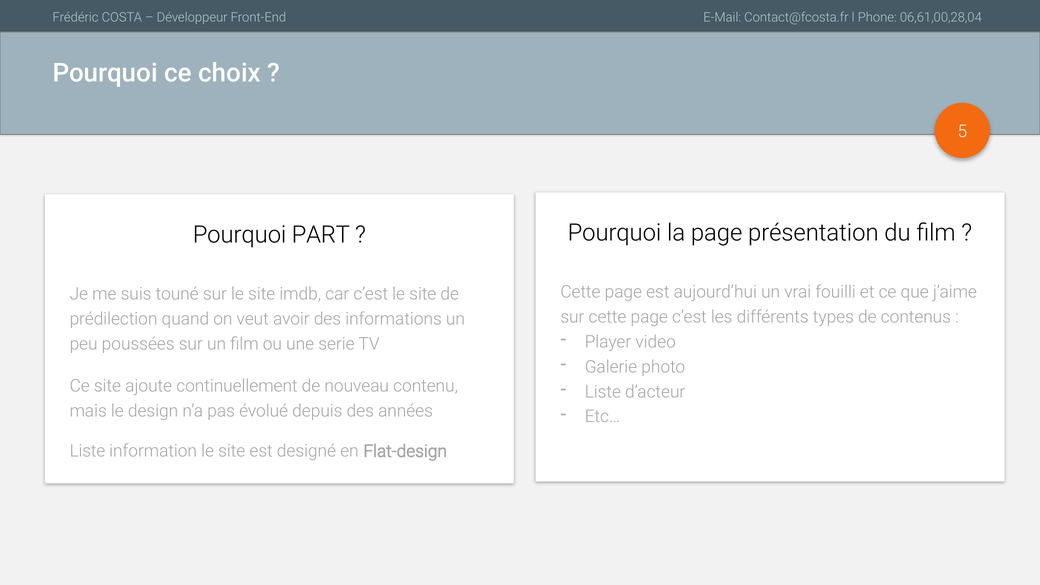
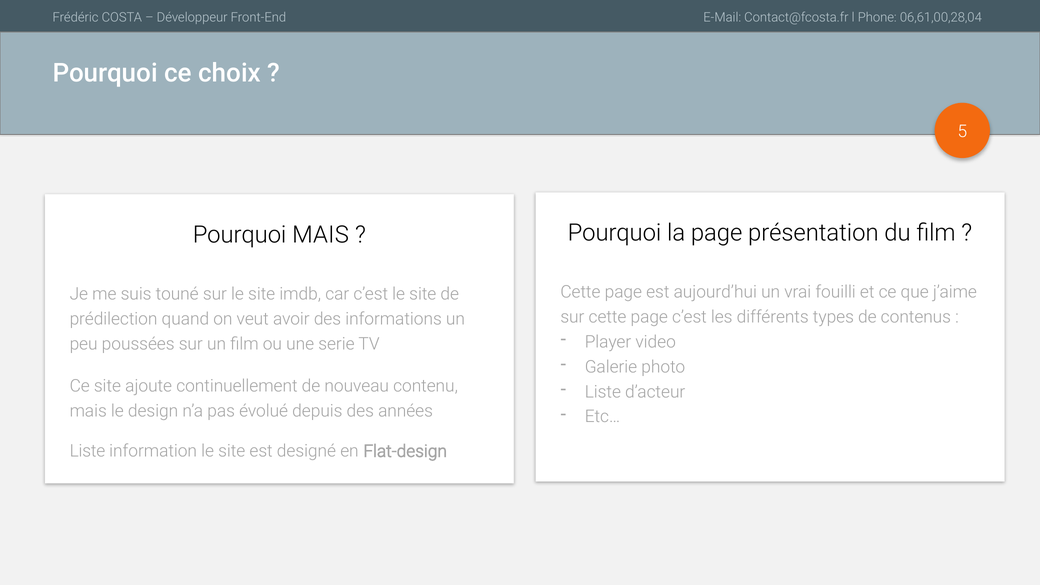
Pourquoi PART: PART -> MAIS
